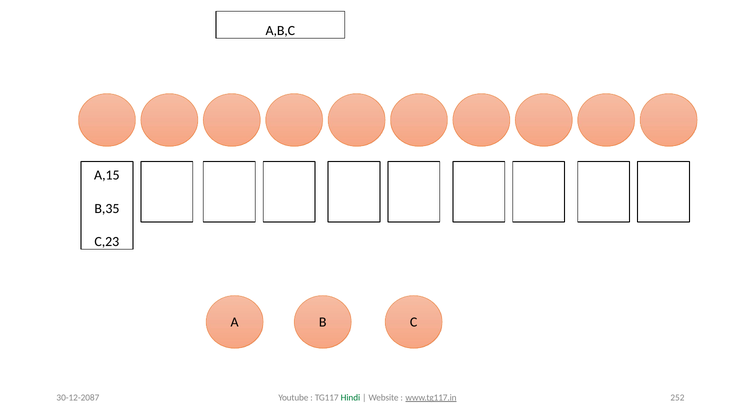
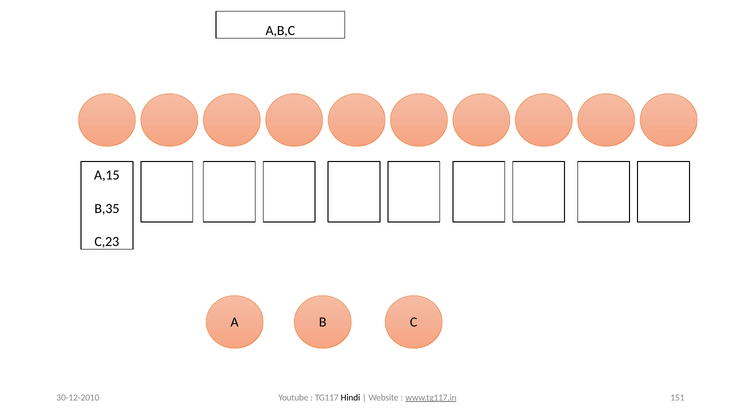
30-12-2087: 30-12-2087 -> 30-12-2010
Hindi colour: green -> black
252: 252 -> 151
